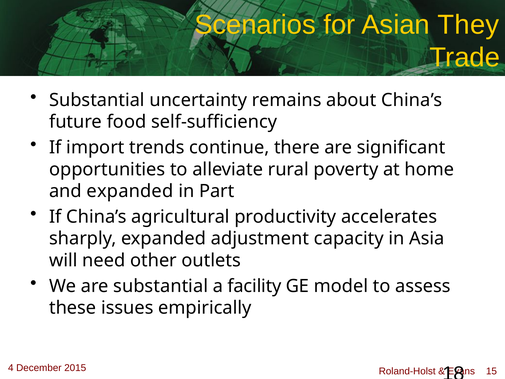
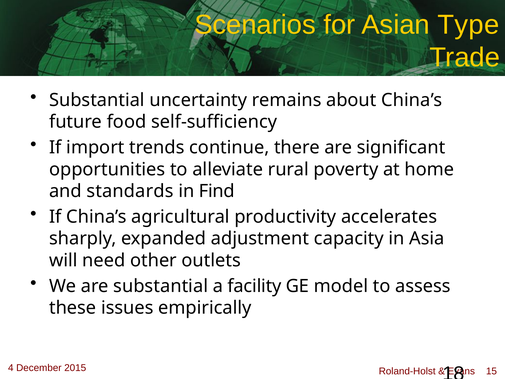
They: They -> Type
and expanded: expanded -> standards
Part: Part -> Find
